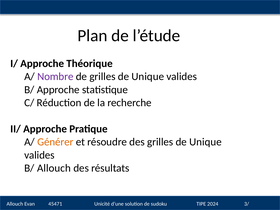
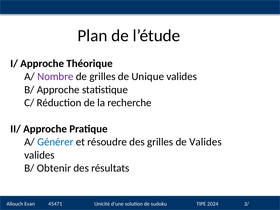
Générer colour: orange -> blue
des grilles de Unique: Unique -> Valides
B/ Allouch: Allouch -> Obtenir
